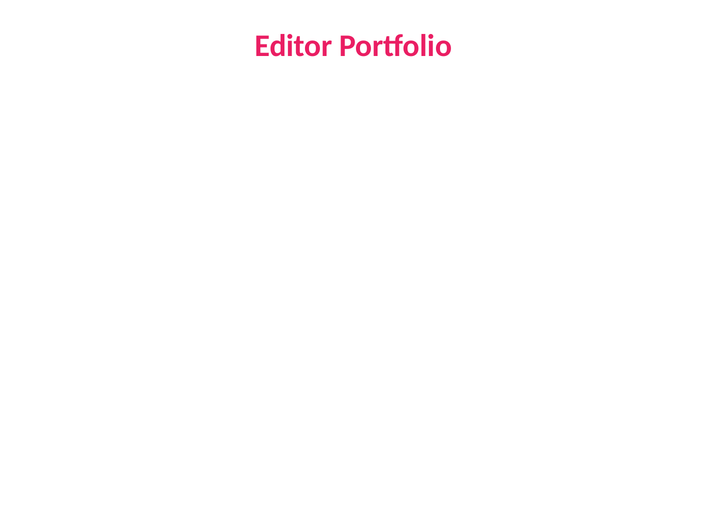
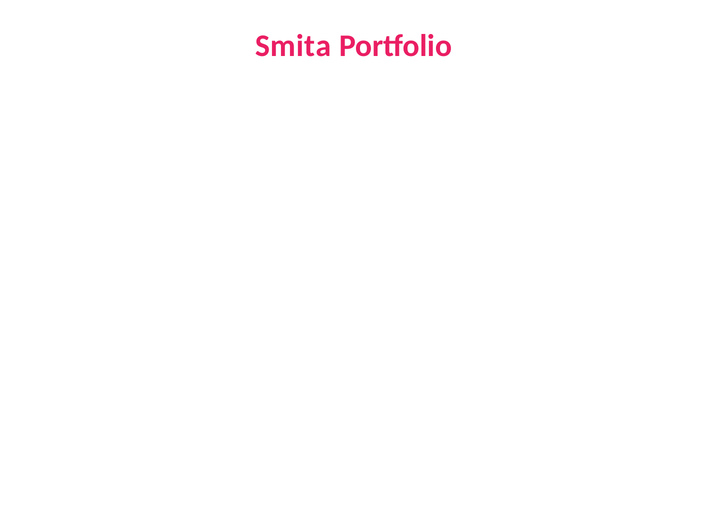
Editor: Editor -> Smita
